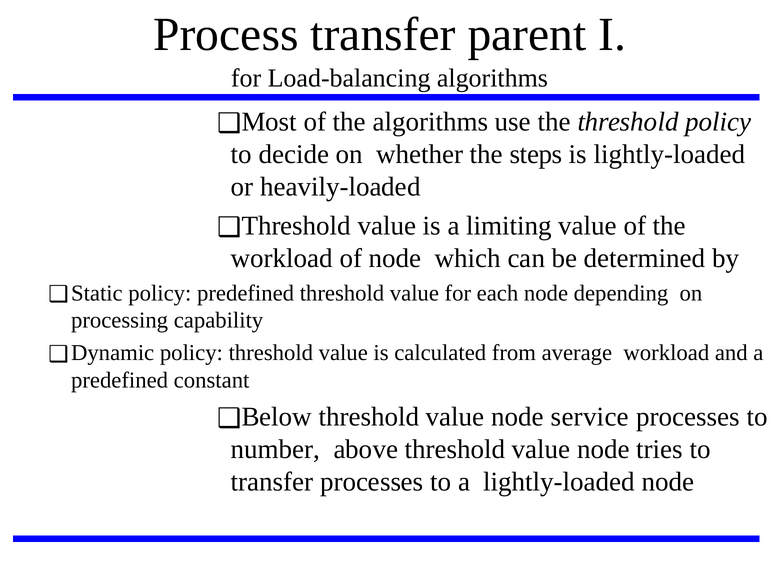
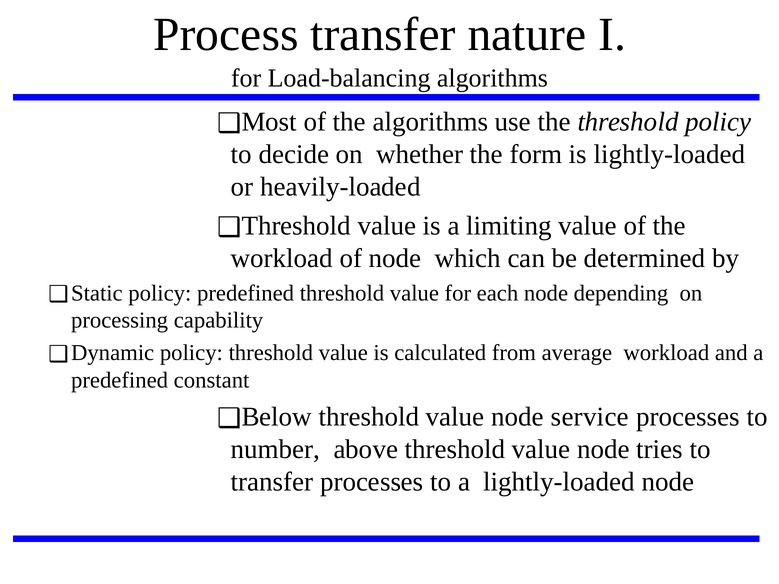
parent: parent -> nature
steps: steps -> form
